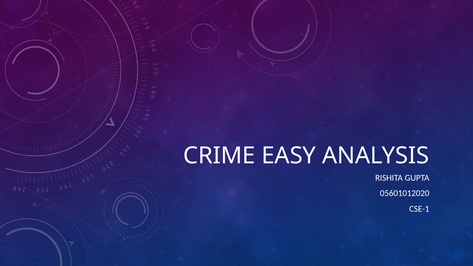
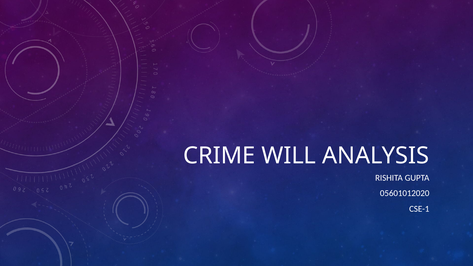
EASY: EASY -> WILL
